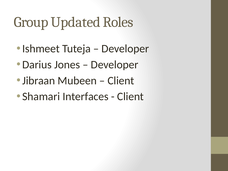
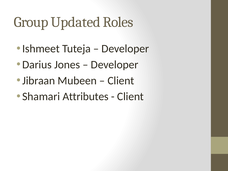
Interfaces: Interfaces -> Attributes
